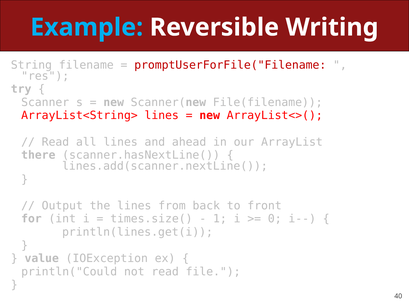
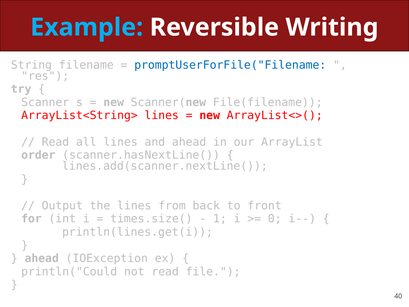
promptUserForFile("Filename colour: red -> blue
there: there -> order
value at (42, 258): value -> ahead
